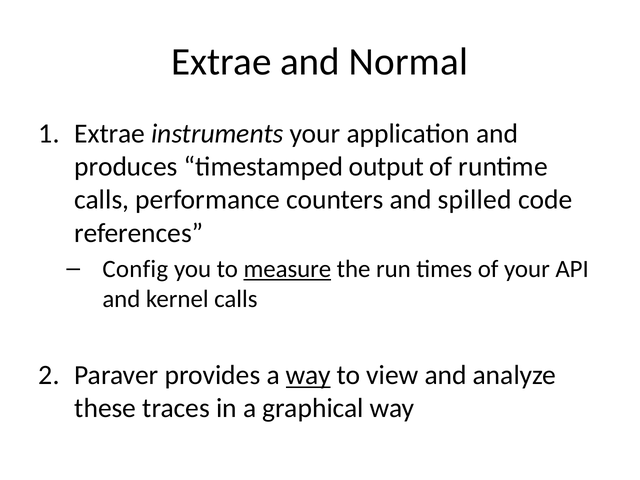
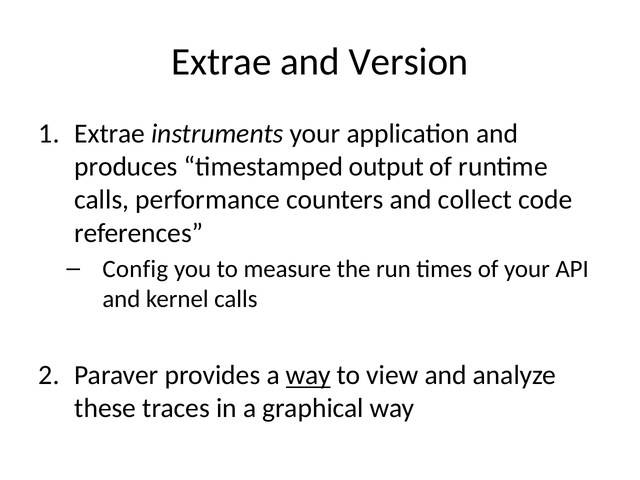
Normal: Normal -> Version
spilled: spilled -> collect
measure underline: present -> none
